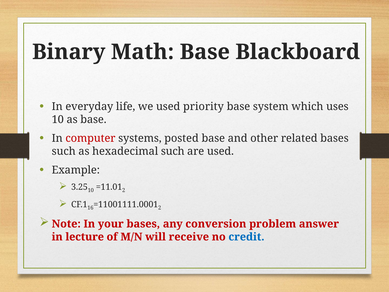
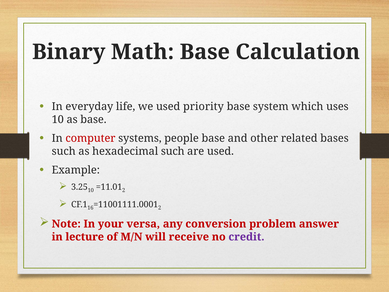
Blackboard: Blackboard -> Calculation
posted: posted -> people
your bases: bases -> versa
credit colour: blue -> purple
